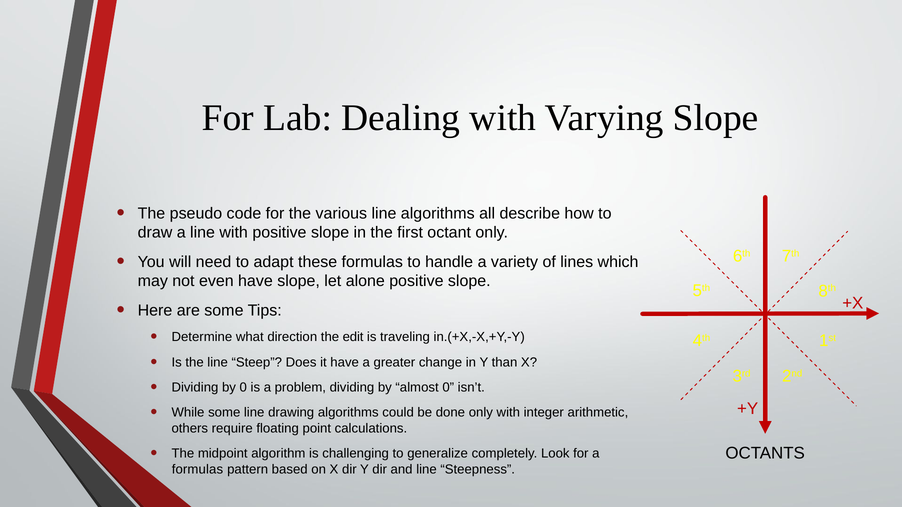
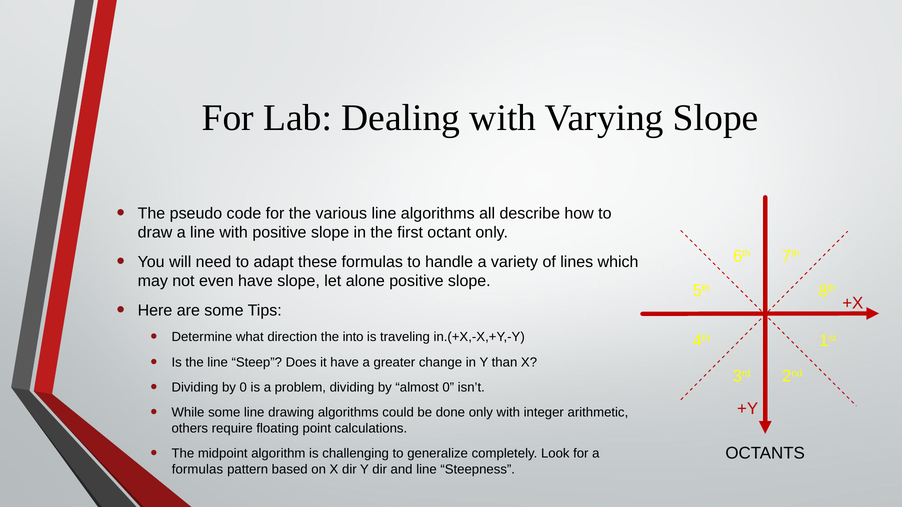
edit: edit -> into
